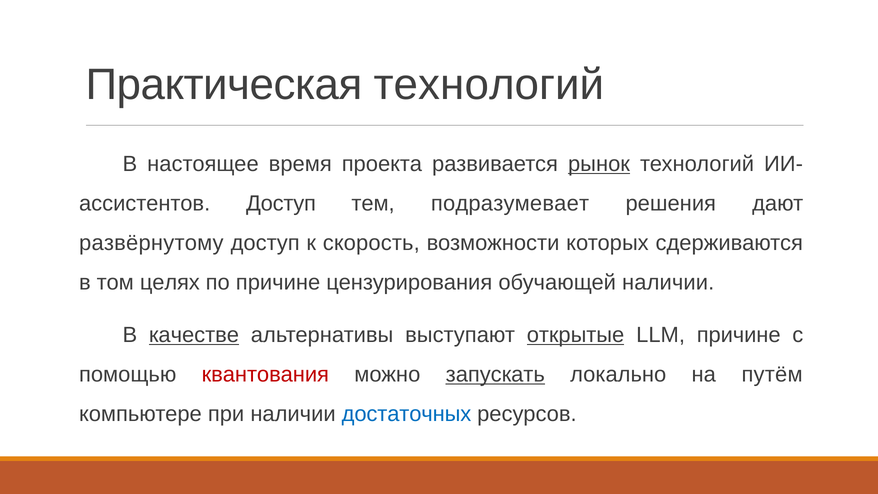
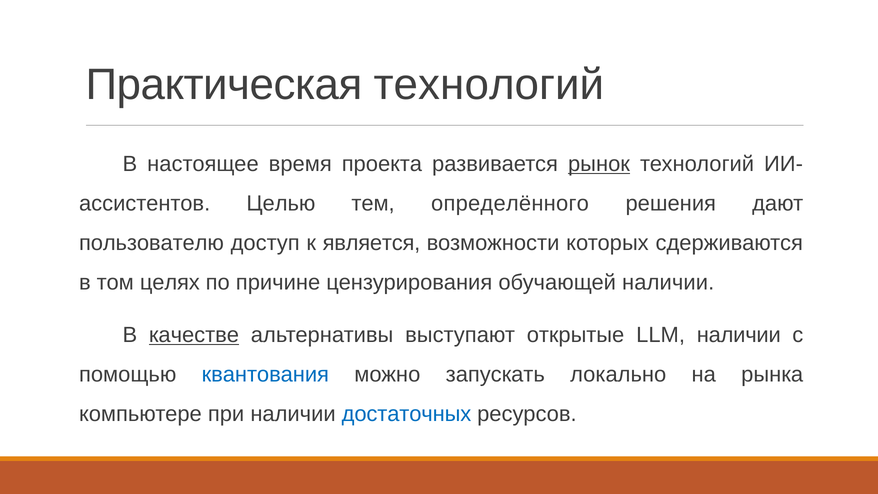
Доступ at (281, 204): Доступ -> Целью
подразумевает: подразумевает -> определённого
развёрнутому: развёрнутому -> пользователю
скорость: скорость -> является
открытые underline: present -> none
LLM причине: причине -> наличии
квантования colour: red -> blue
запускать underline: present -> none
путём: путём -> рынка
